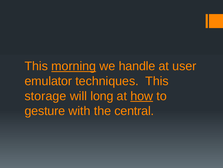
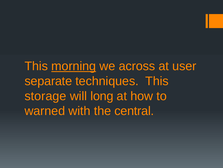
handle: handle -> across
emulator: emulator -> separate
how underline: present -> none
gesture: gesture -> warned
